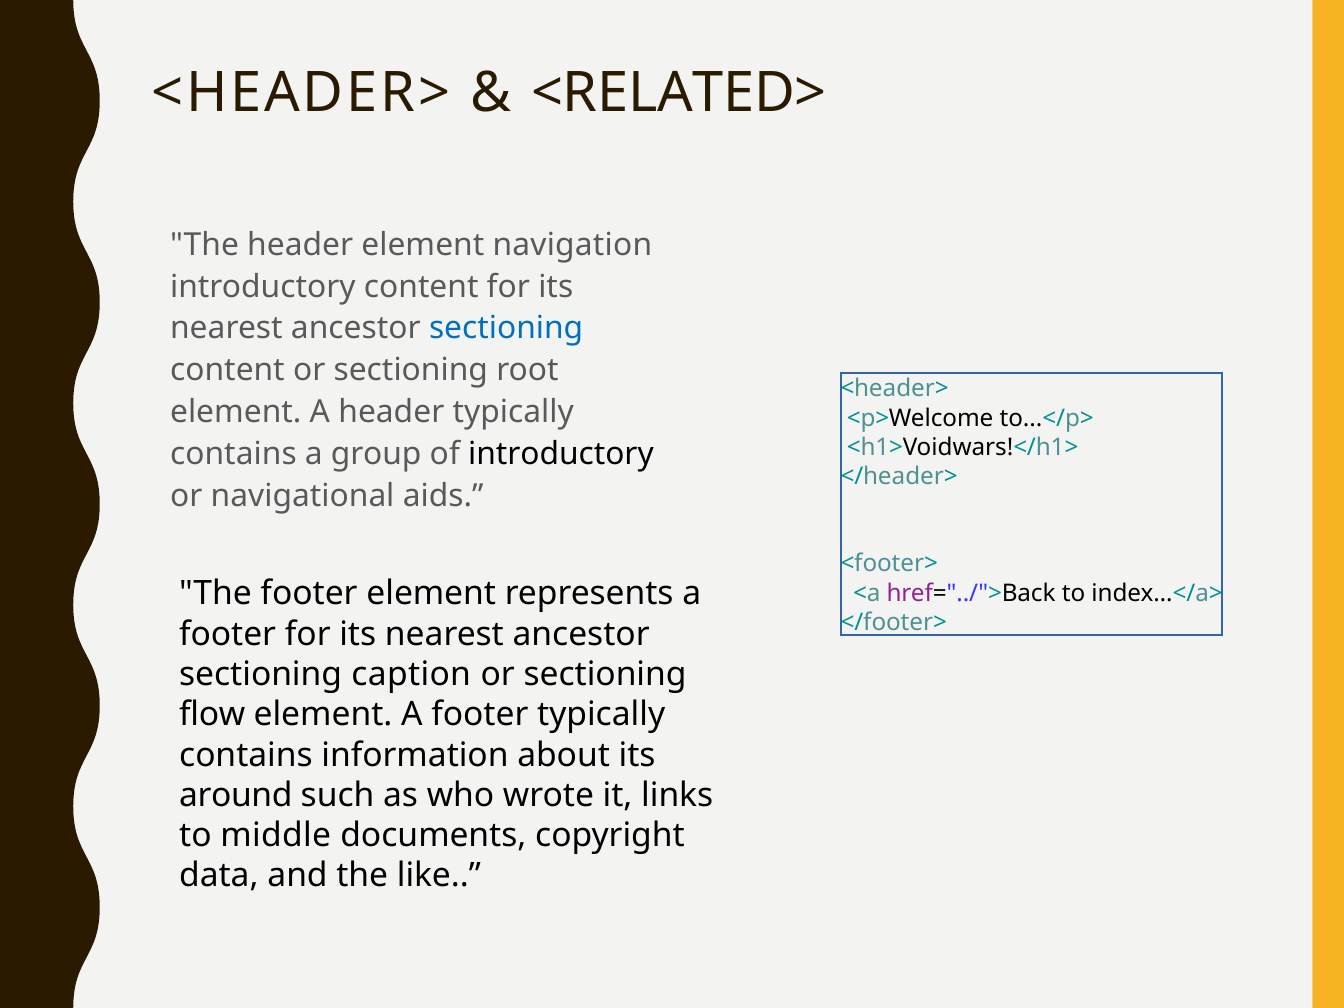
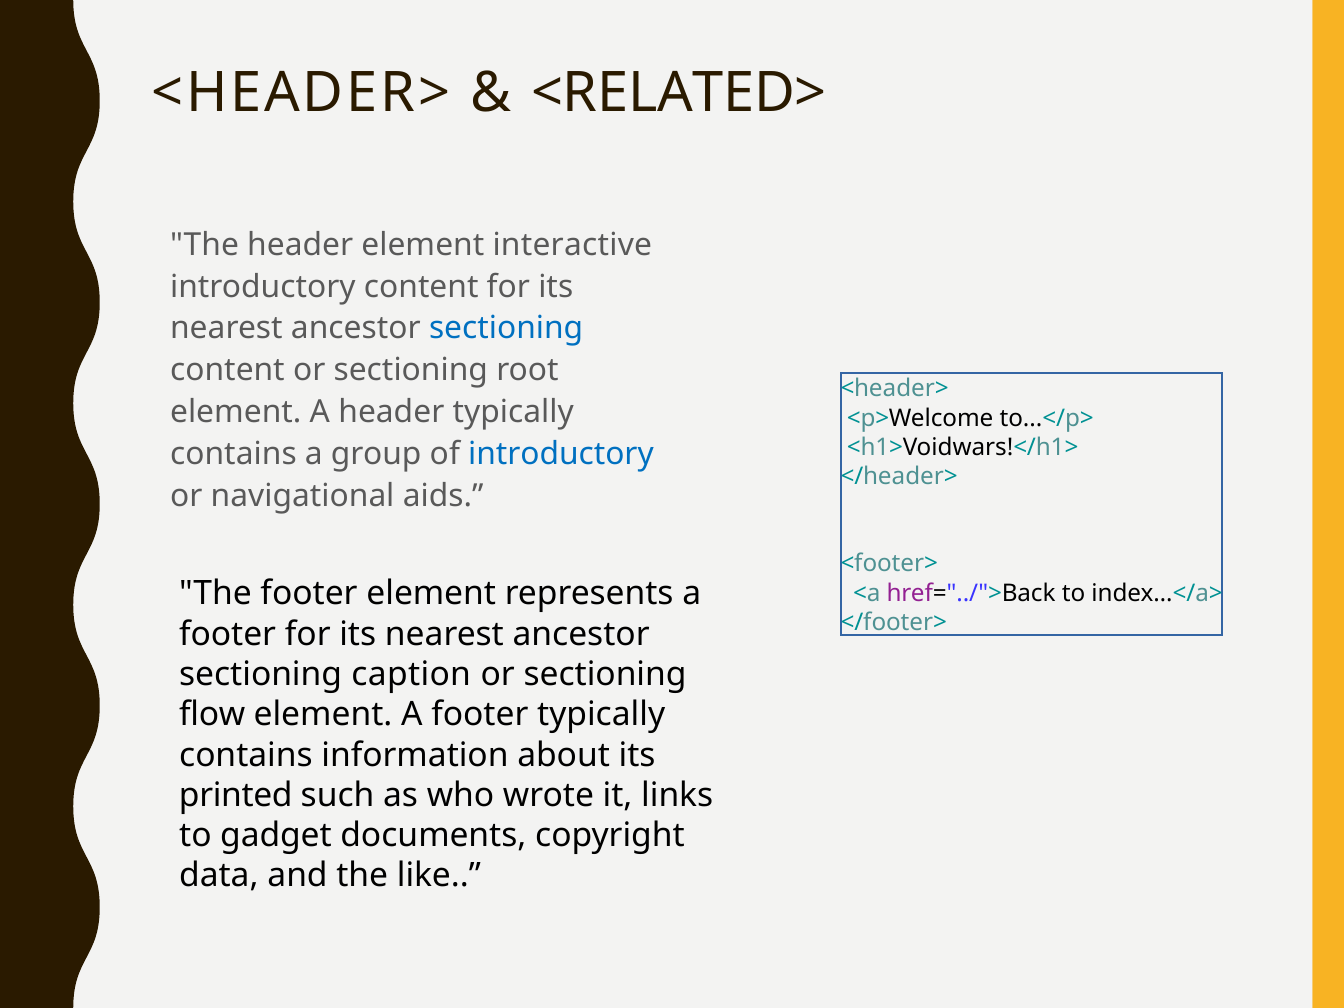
navigation: navigation -> interactive
introductory at (561, 454) colour: black -> blue
around: around -> printed
middle: middle -> gadget
